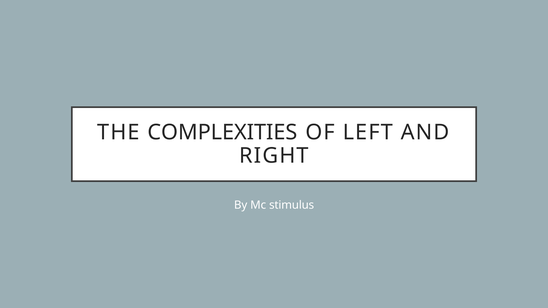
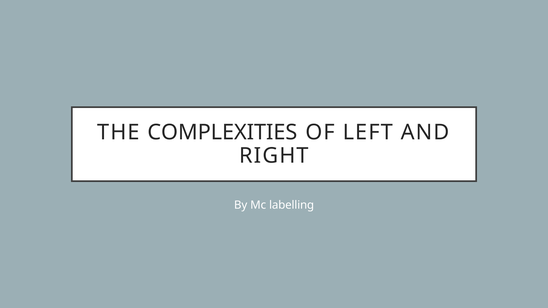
stimulus: stimulus -> labelling
